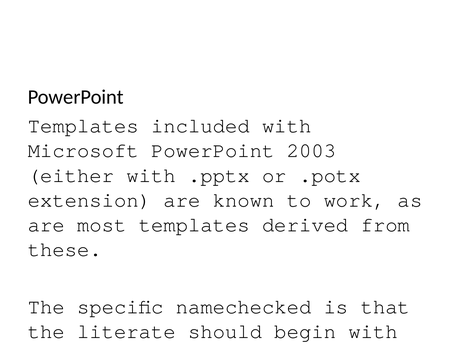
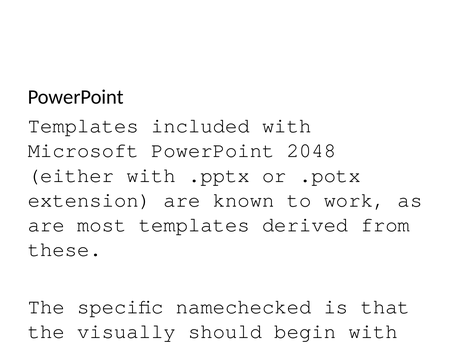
2003: 2003 -> 2048
literate: literate -> visually
